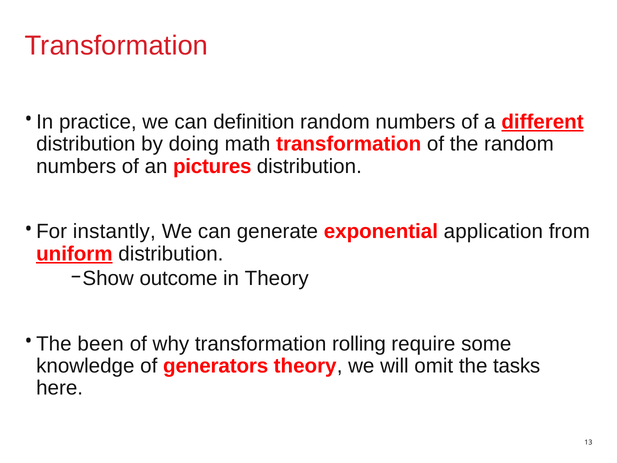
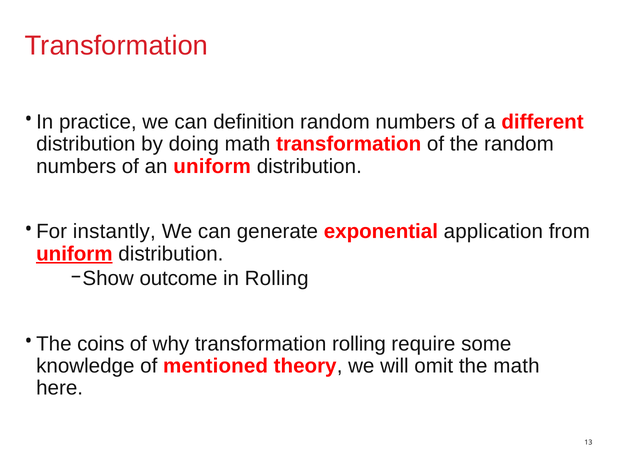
different underline: present -> none
an pictures: pictures -> uniform
in Theory: Theory -> Rolling
been: been -> coins
generators: generators -> mentioned
the tasks: tasks -> math
